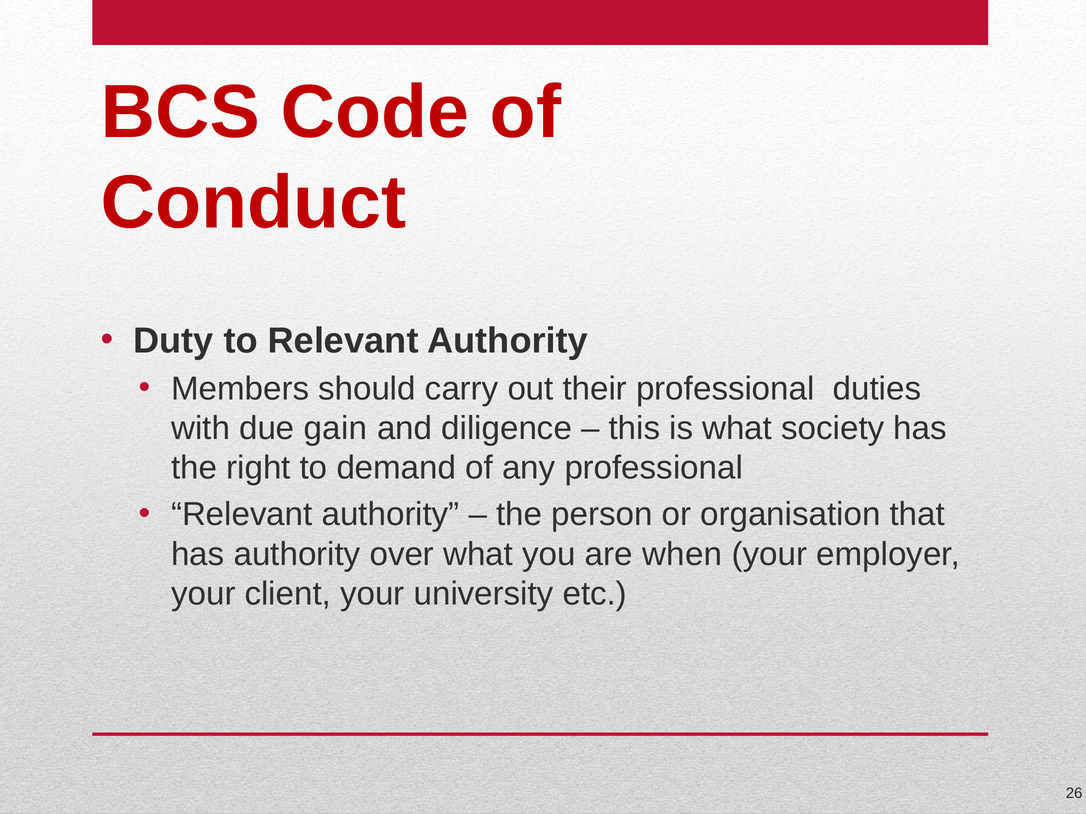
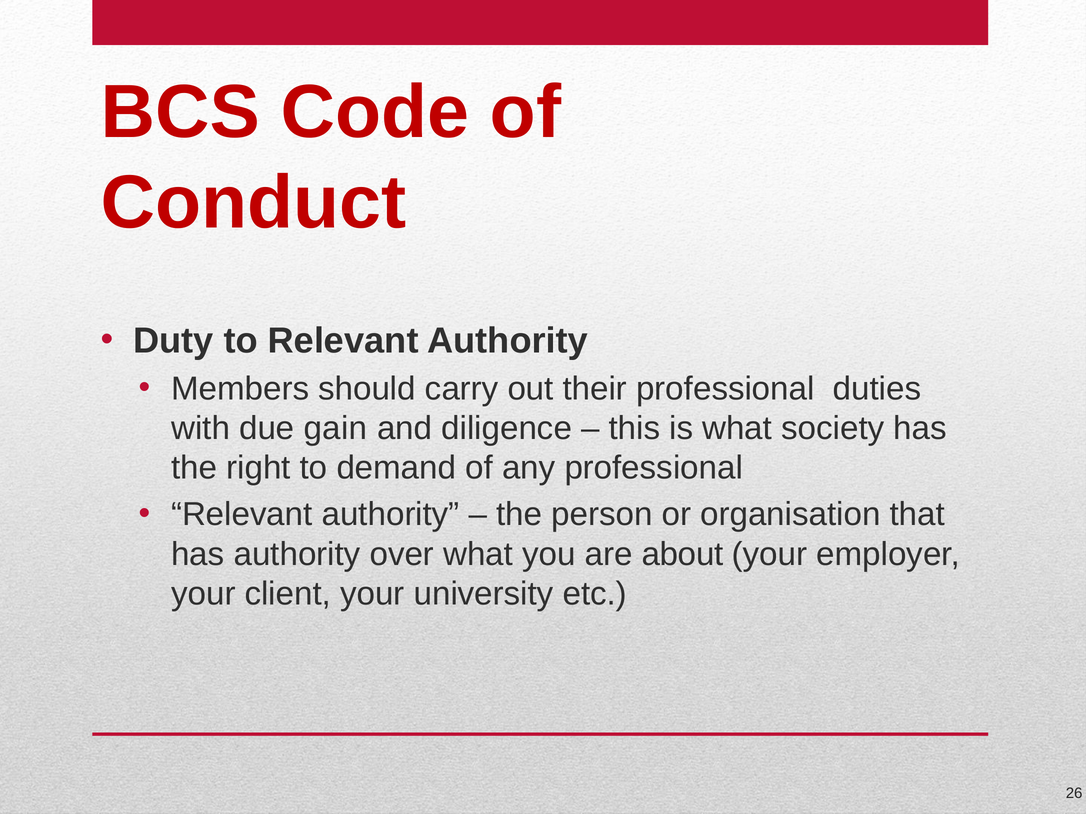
when: when -> about
